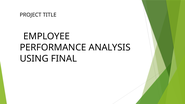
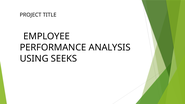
FINAL: FINAL -> SEEKS
